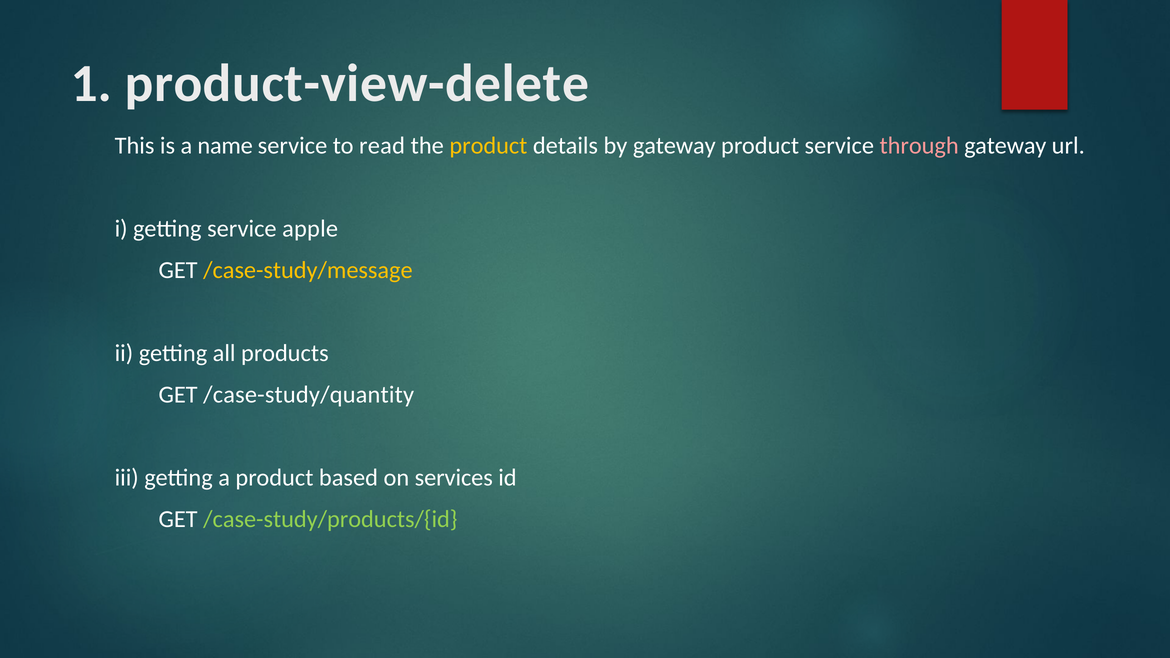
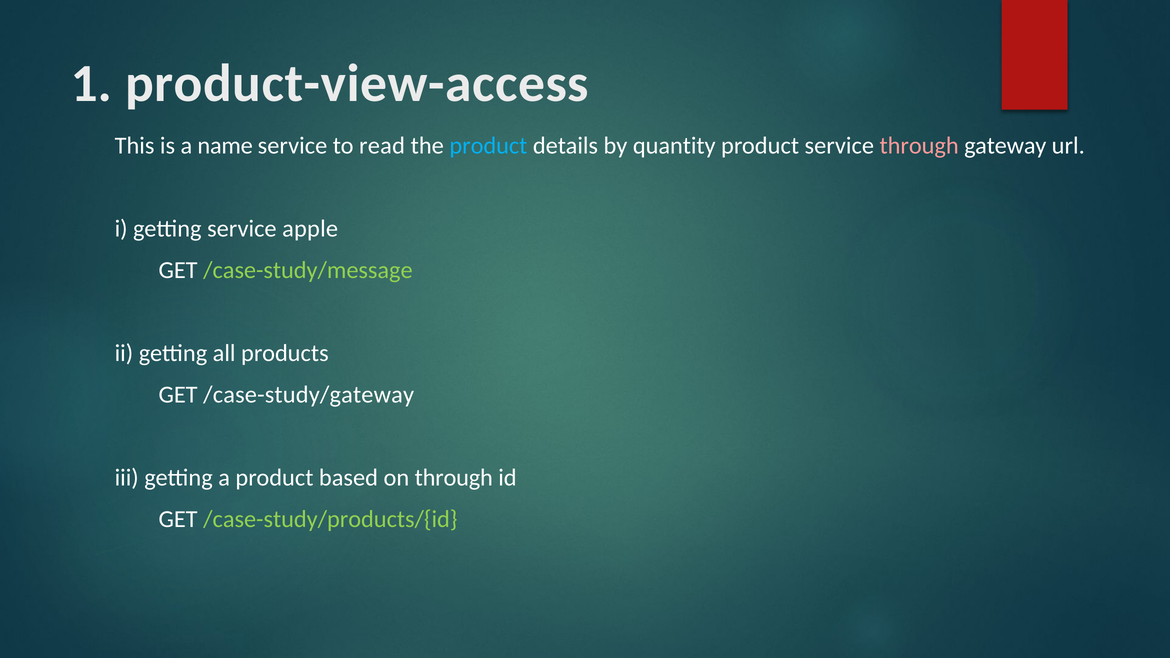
product-view-delete: product-view-delete -> product-view-access
product at (488, 146) colour: yellow -> light blue
by gateway: gateway -> quantity
/case-study/message colour: yellow -> light green
/case-study/quantity: /case-study/quantity -> /case-study/gateway
on services: services -> through
